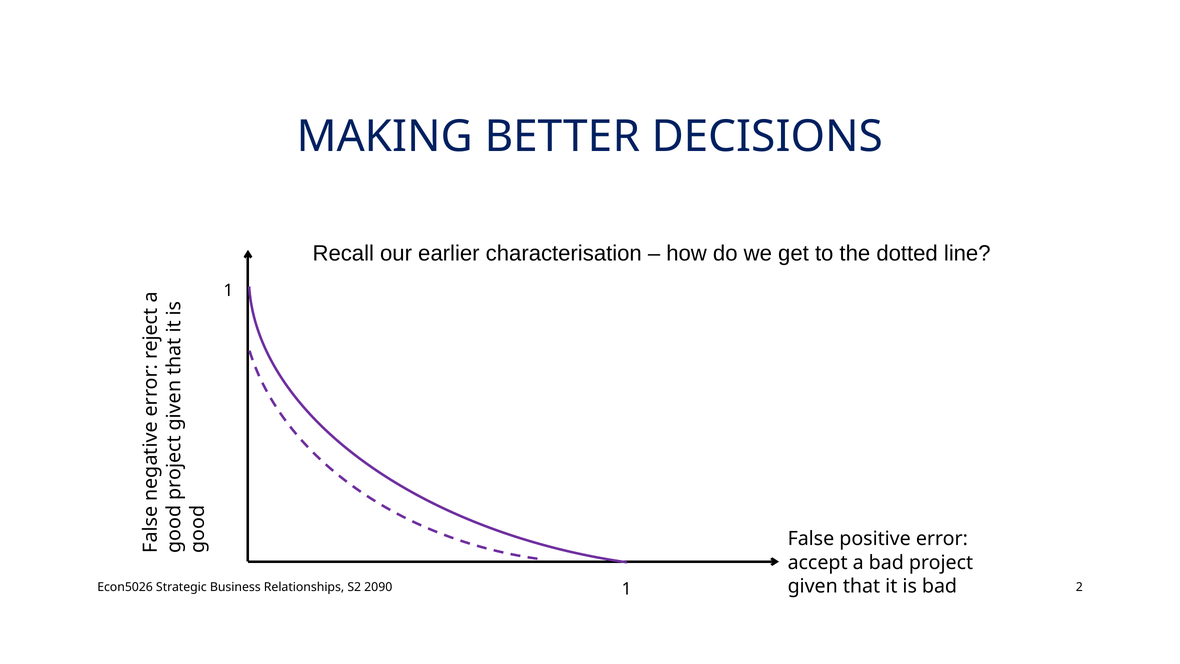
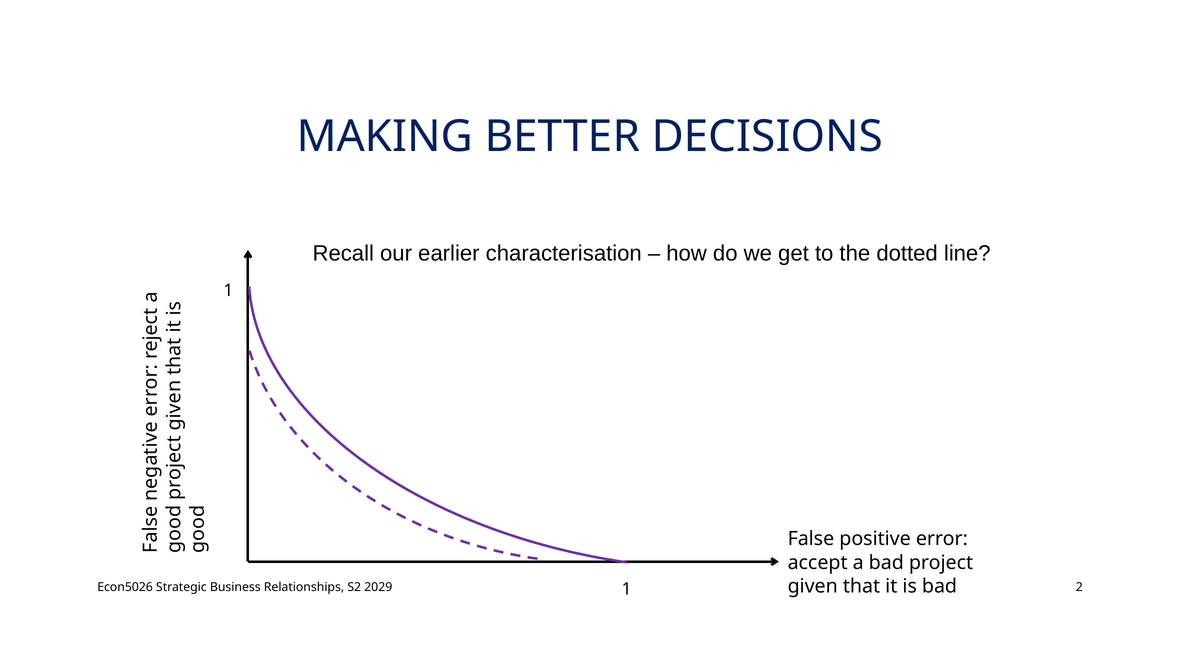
2090: 2090 -> 2029
